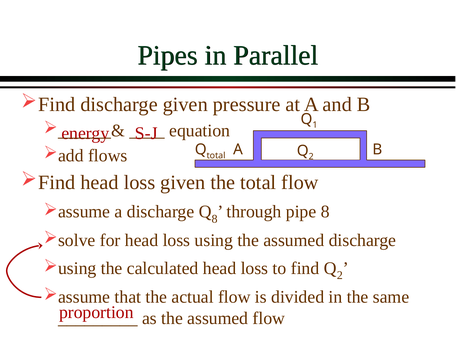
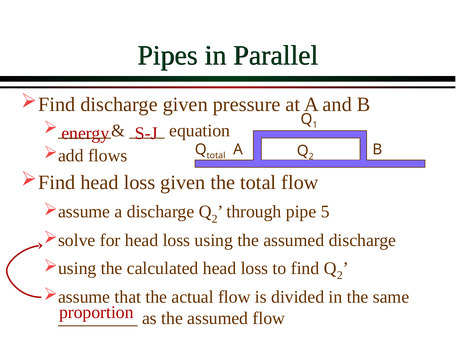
8 at (215, 219): 8 -> 2
pipe 8: 8 -> 5
